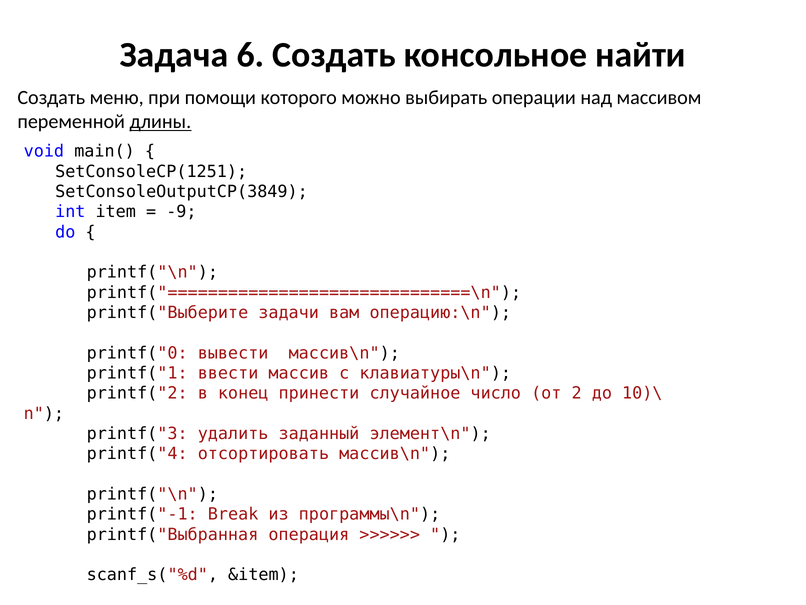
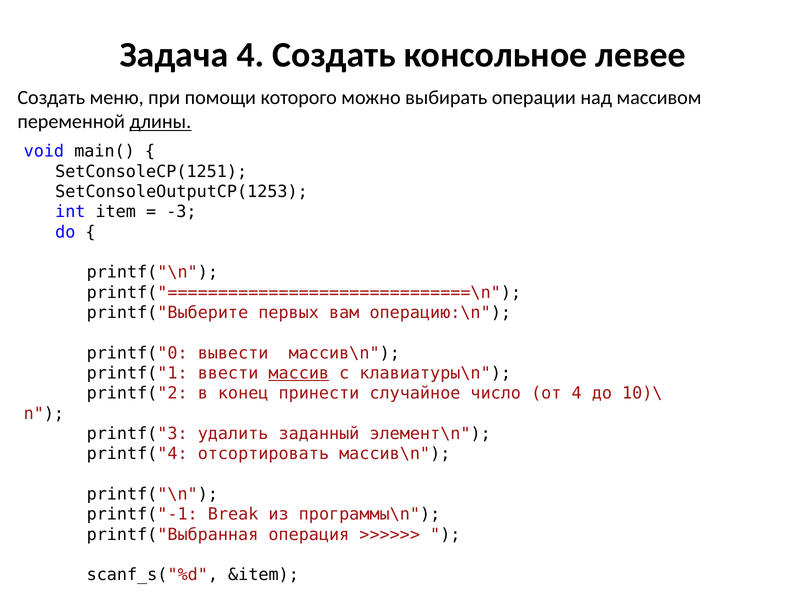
Задача 6: 6 -> 4
найти: найти -> левее
SetConsoleOutputCP(3849: SetConsoleOutputCP(3849 -> SetConsoleOutputCP(1253
-9: -9 -> -3
задачи: задачи -> первых
массив underline: none -> present
от 2: 2 -> 4
